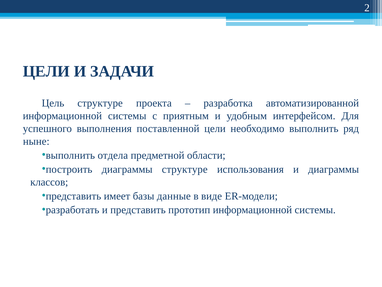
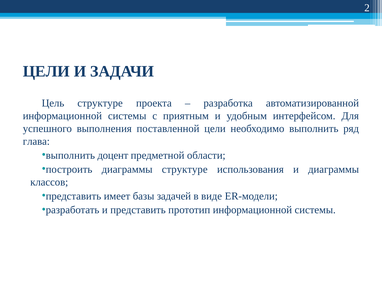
ныне: ныне -> глава
отдела: отдела -> доцент
данные: данные -> задачей
